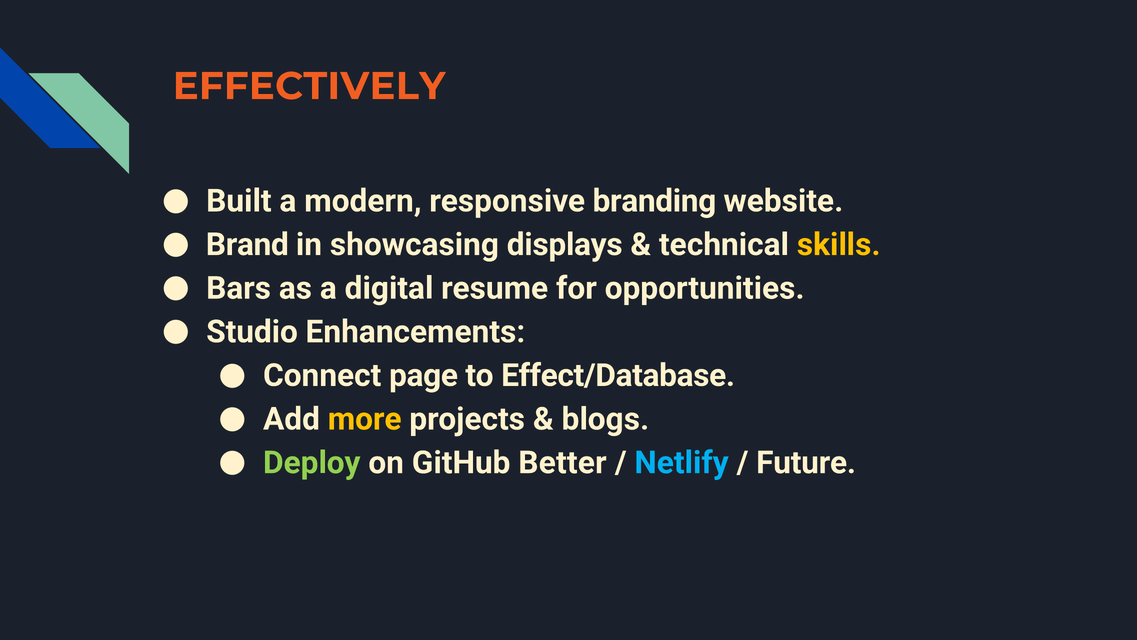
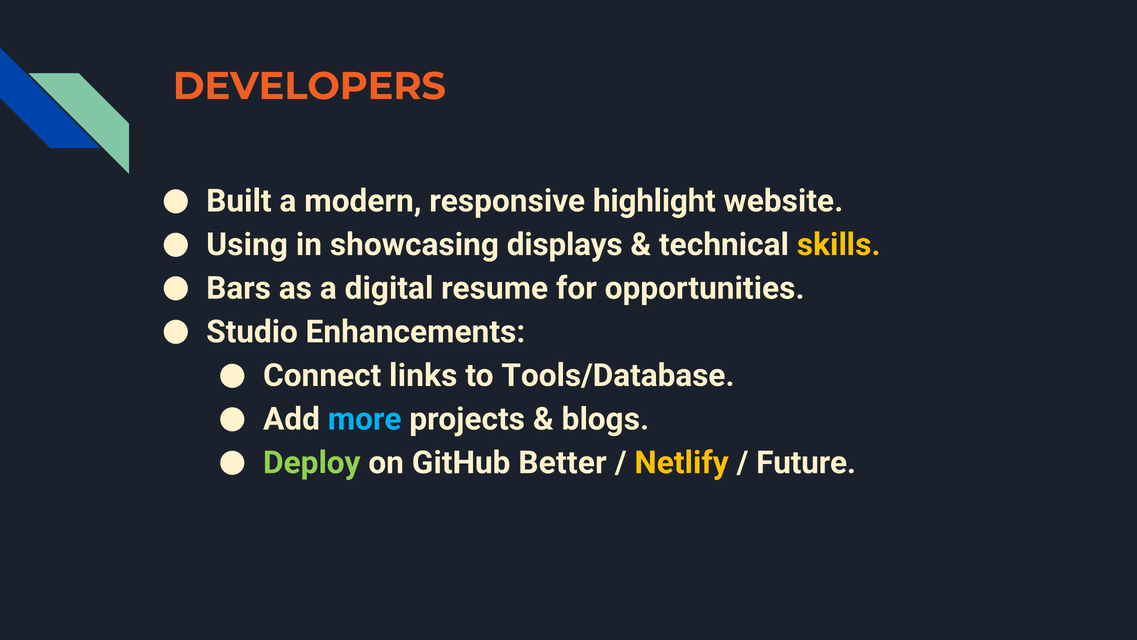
EFFECTIVELY: EFFECTIVELY -> DEVELOPERS
branding: branding -> highlight
Brand: Brand -> Using
page: page -> links
Effect/Database: Effect/Database -> Tools/Database
more colour: yellow -> light blue
Netlify colour: light blue -> yellow
